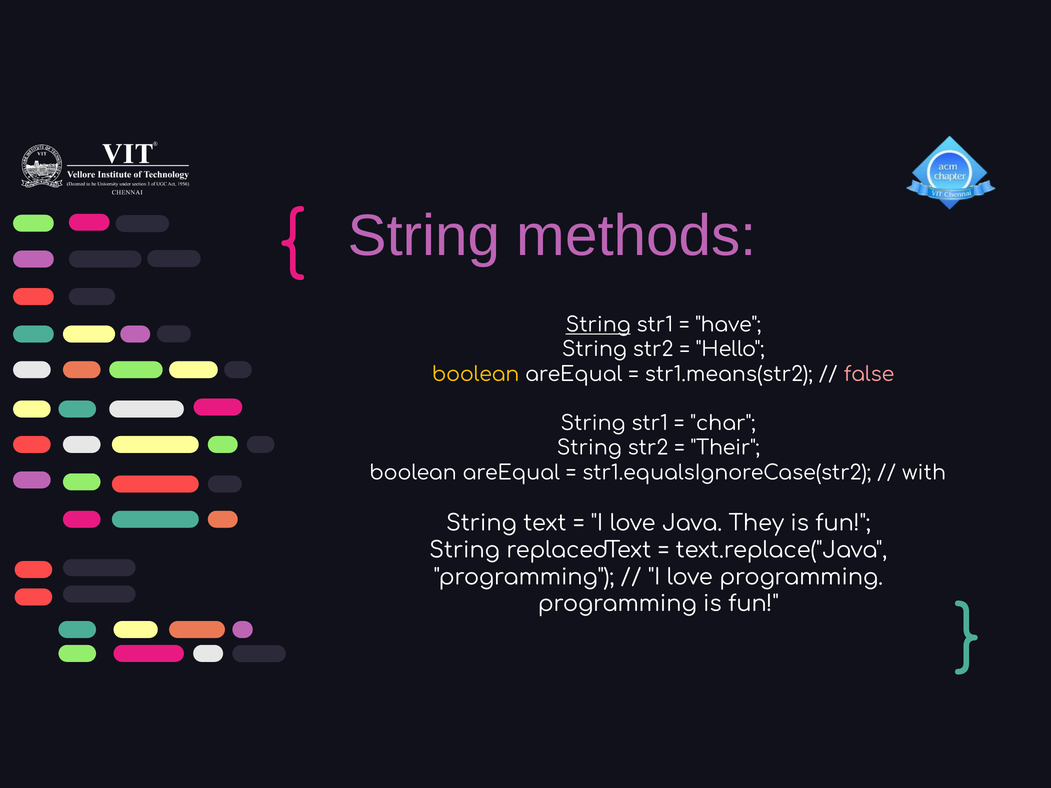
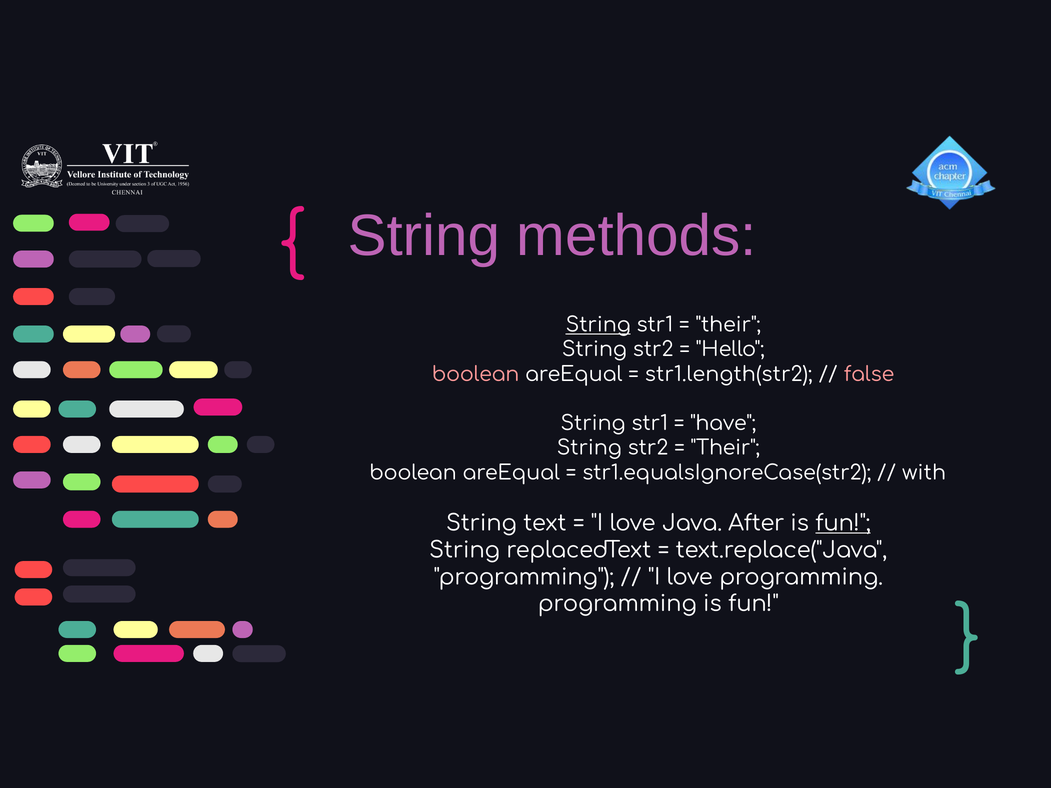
have at (728, 325): have -> their
boolean at (476, 374) colour: yellow -> pink
str1.means(str2: str1.means(str2 -> str1.length(str2
char: char -> have
They: They -> After
fun at (843, 524) underline: none -> present
